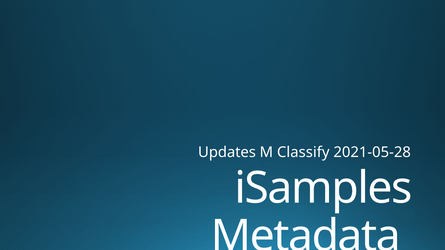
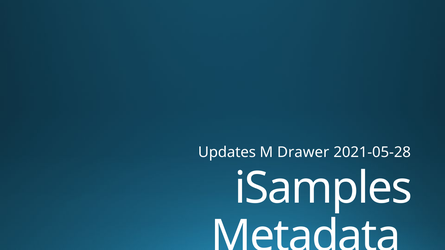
Classify: Classify -> Drawer
